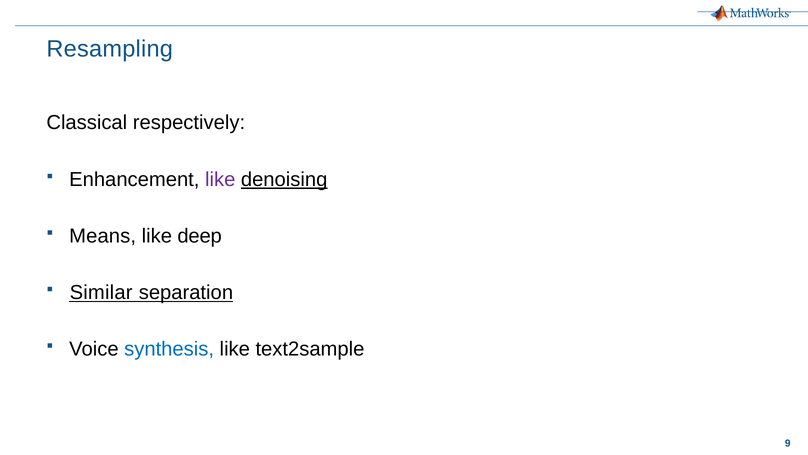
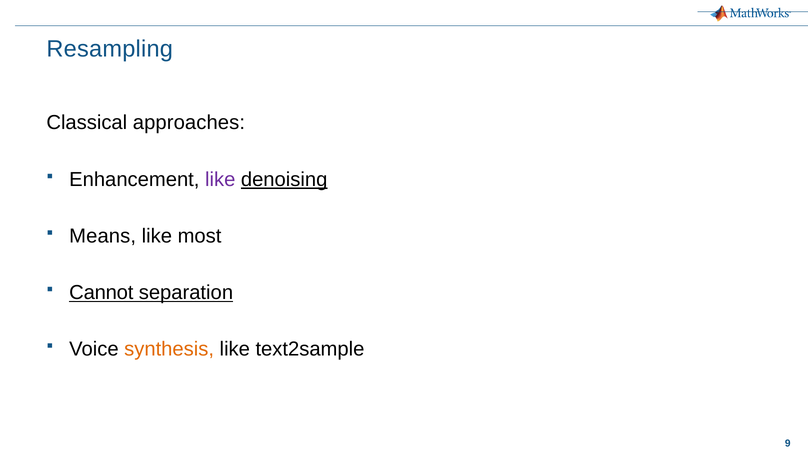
respectively: respectively -> approaches
deep: deep -> most
Similar: Similar -> Cannot
synthesis colour: blue -> orange
